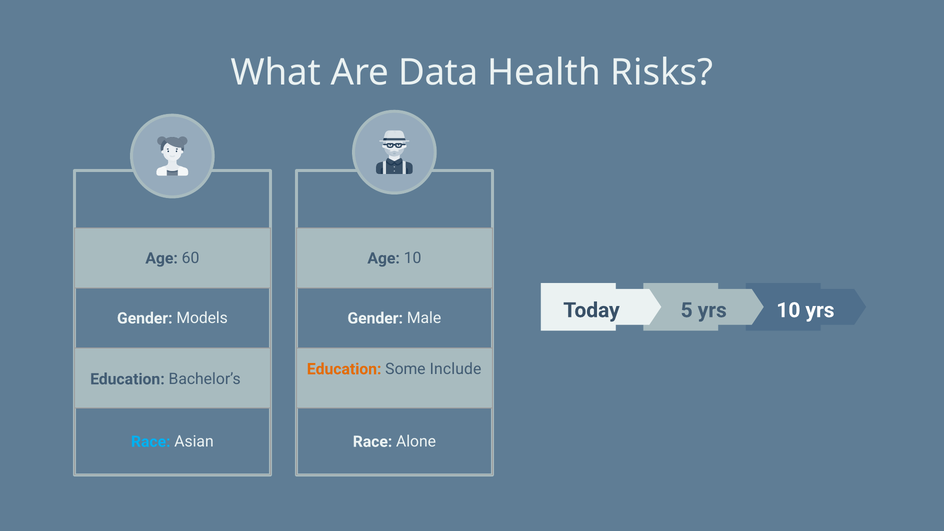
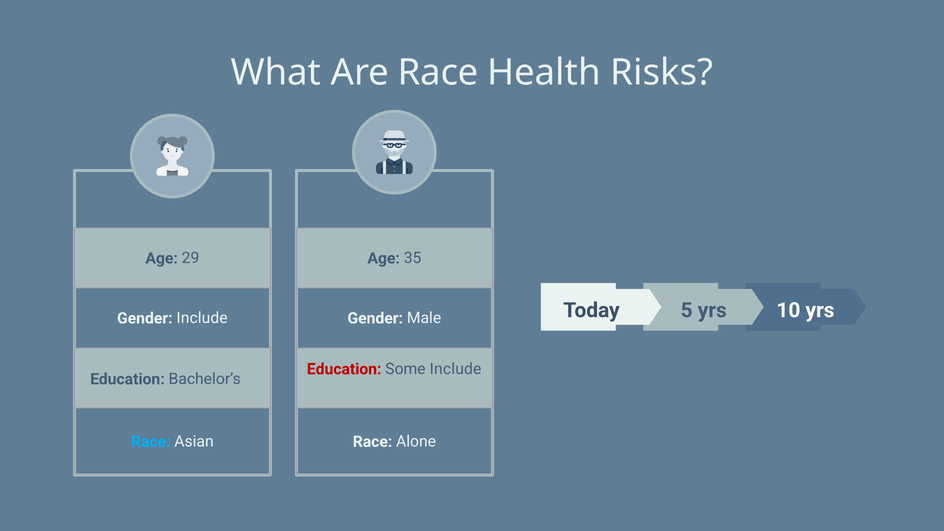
Are Data: Data -> Race
60: 60 -> 29
Age 10: 10 -> 35
Gender Models: Models -> Include
Education at (344, 369) colour: orange -> red
